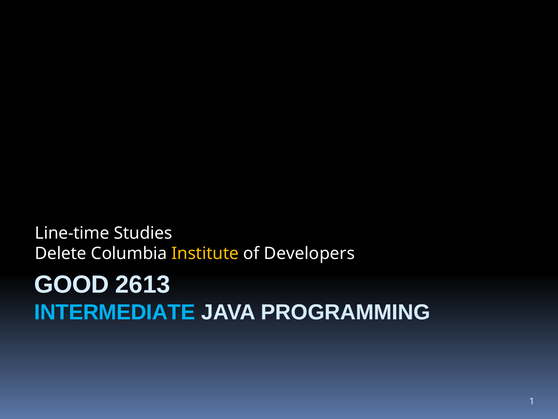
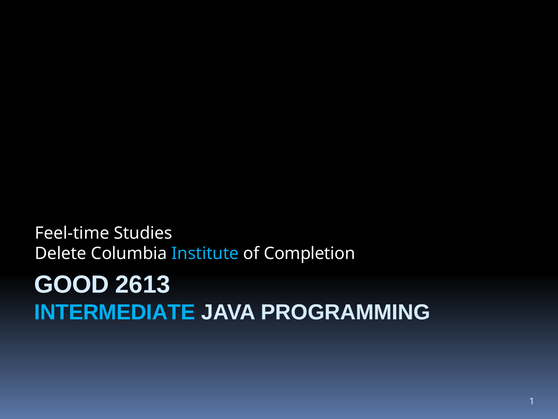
Line-time: Line-time -> Feel-time
Institute colour: yellow -> light blue
Developers: Developers -> Completion
